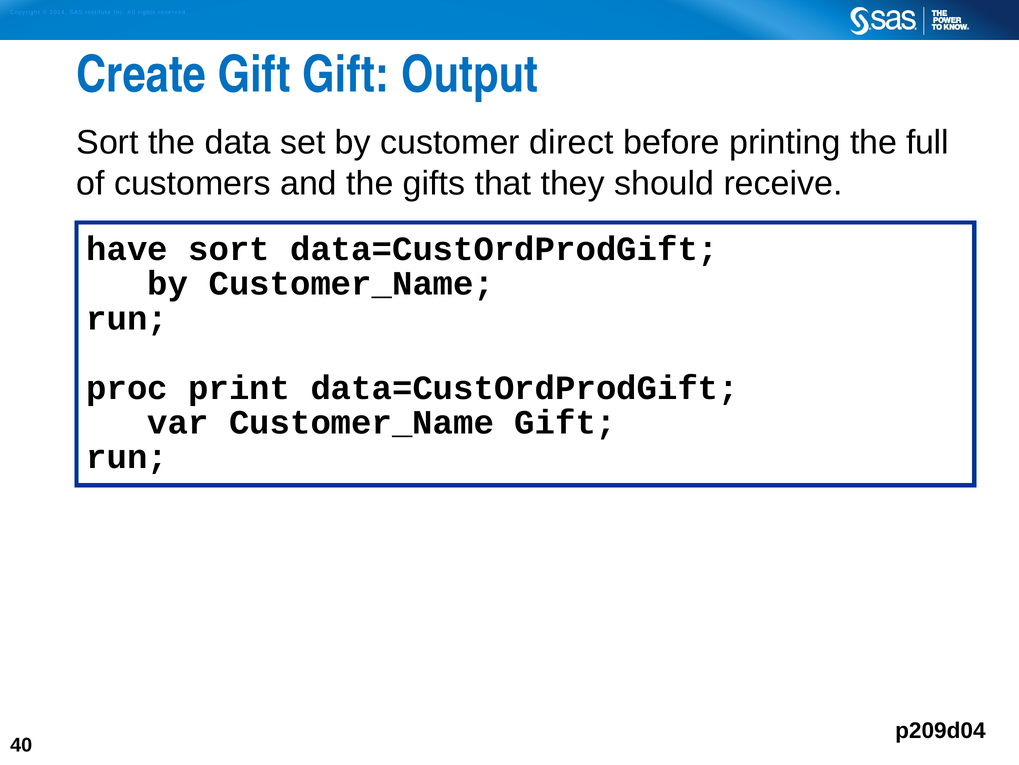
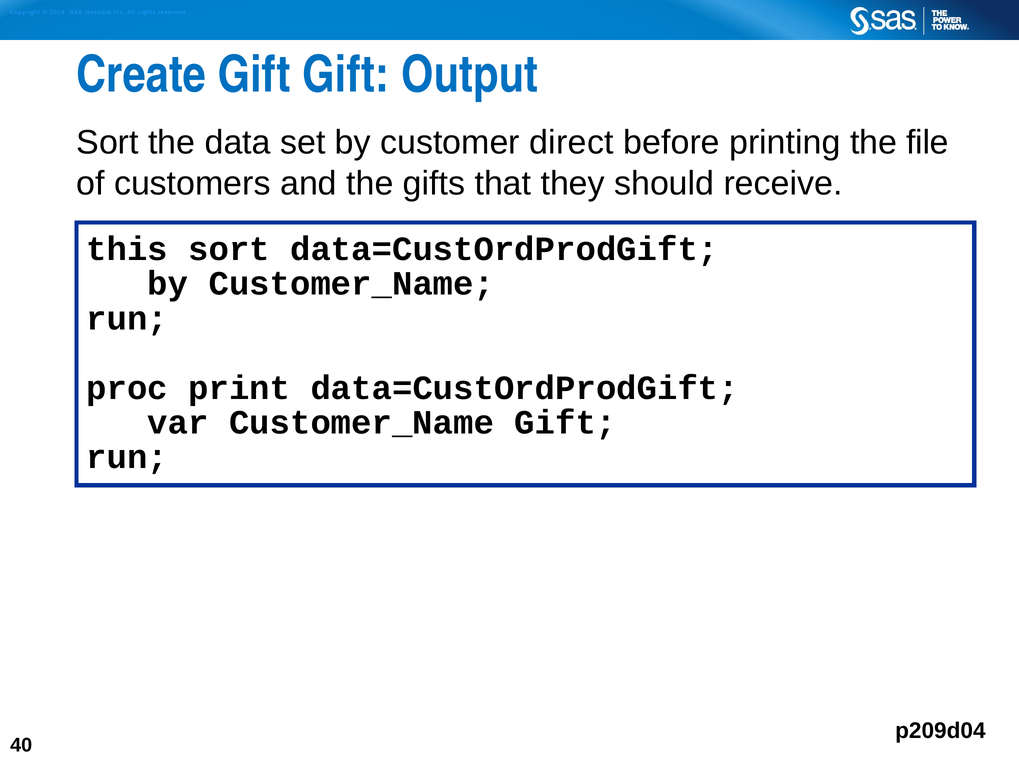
full: full -> file
have: have -> this
